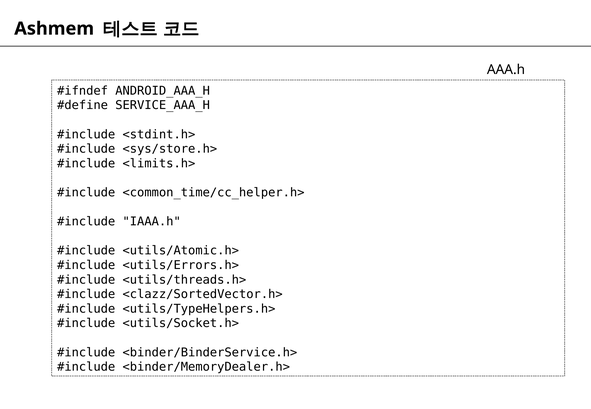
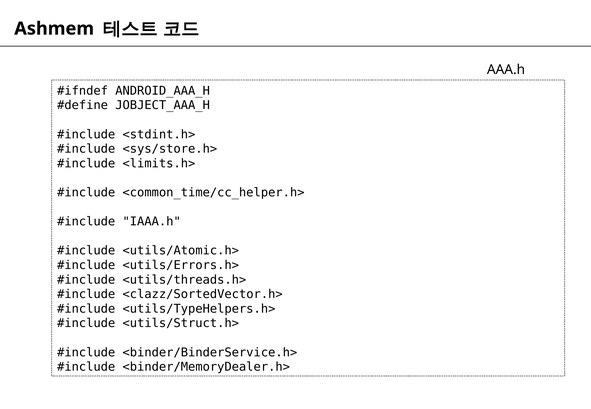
SERVICE_AAA_H: SERVICE_AAA_H -> JOBJECT_AAA_H
<utils/Socket.h>: <utils/Socket.h> -> <utils/Struct.h>
